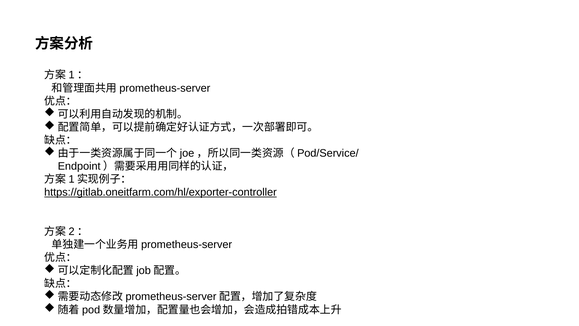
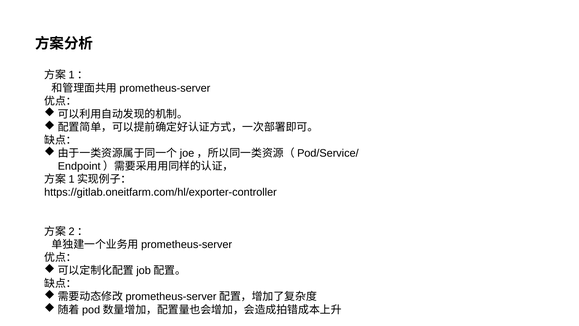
https://gitlab.oneitfarm.com/hl/exporter-controller underline: present -> none
